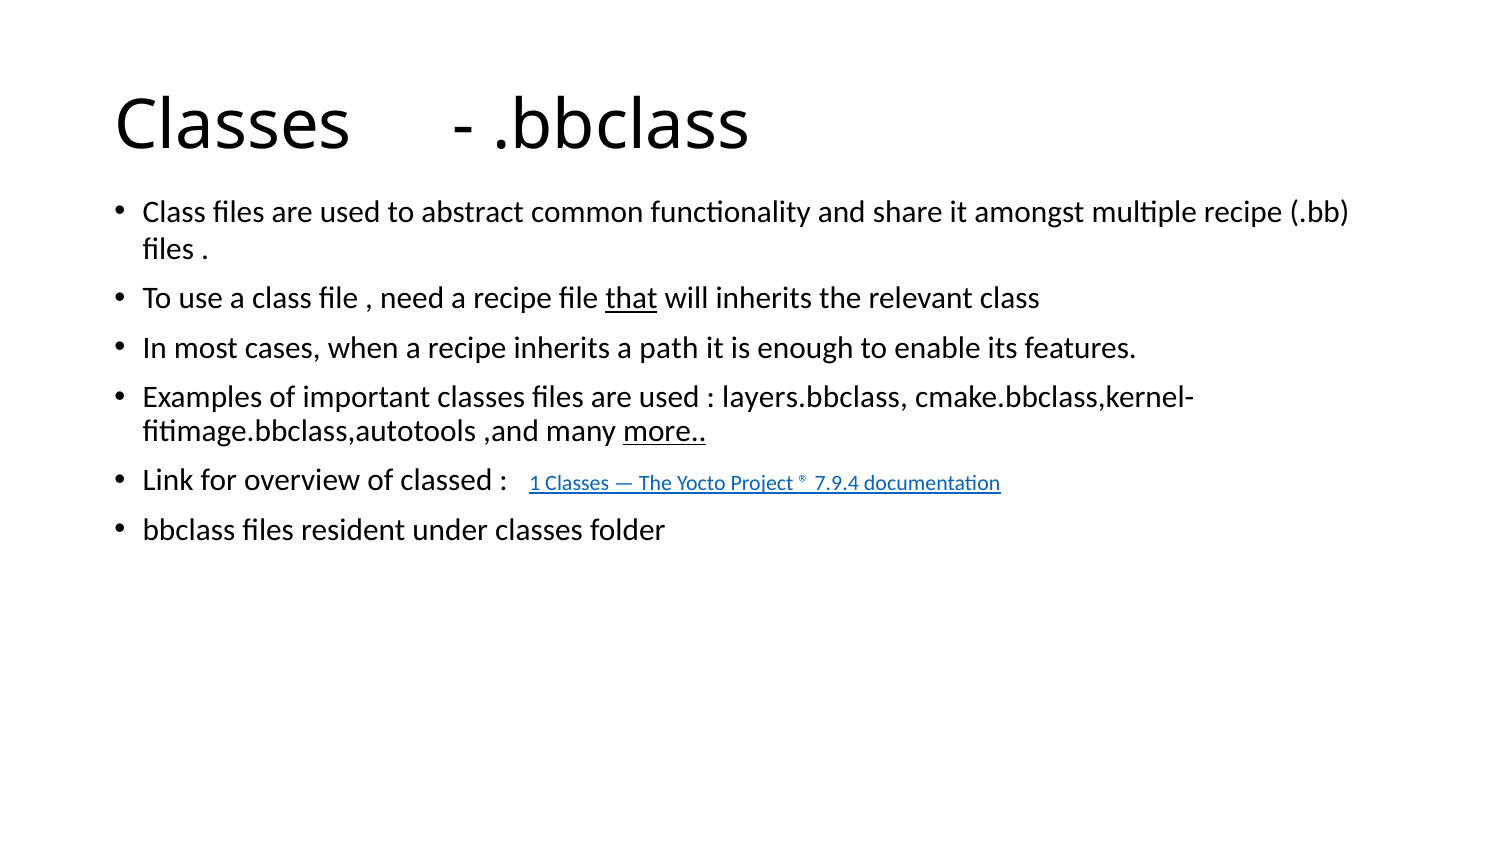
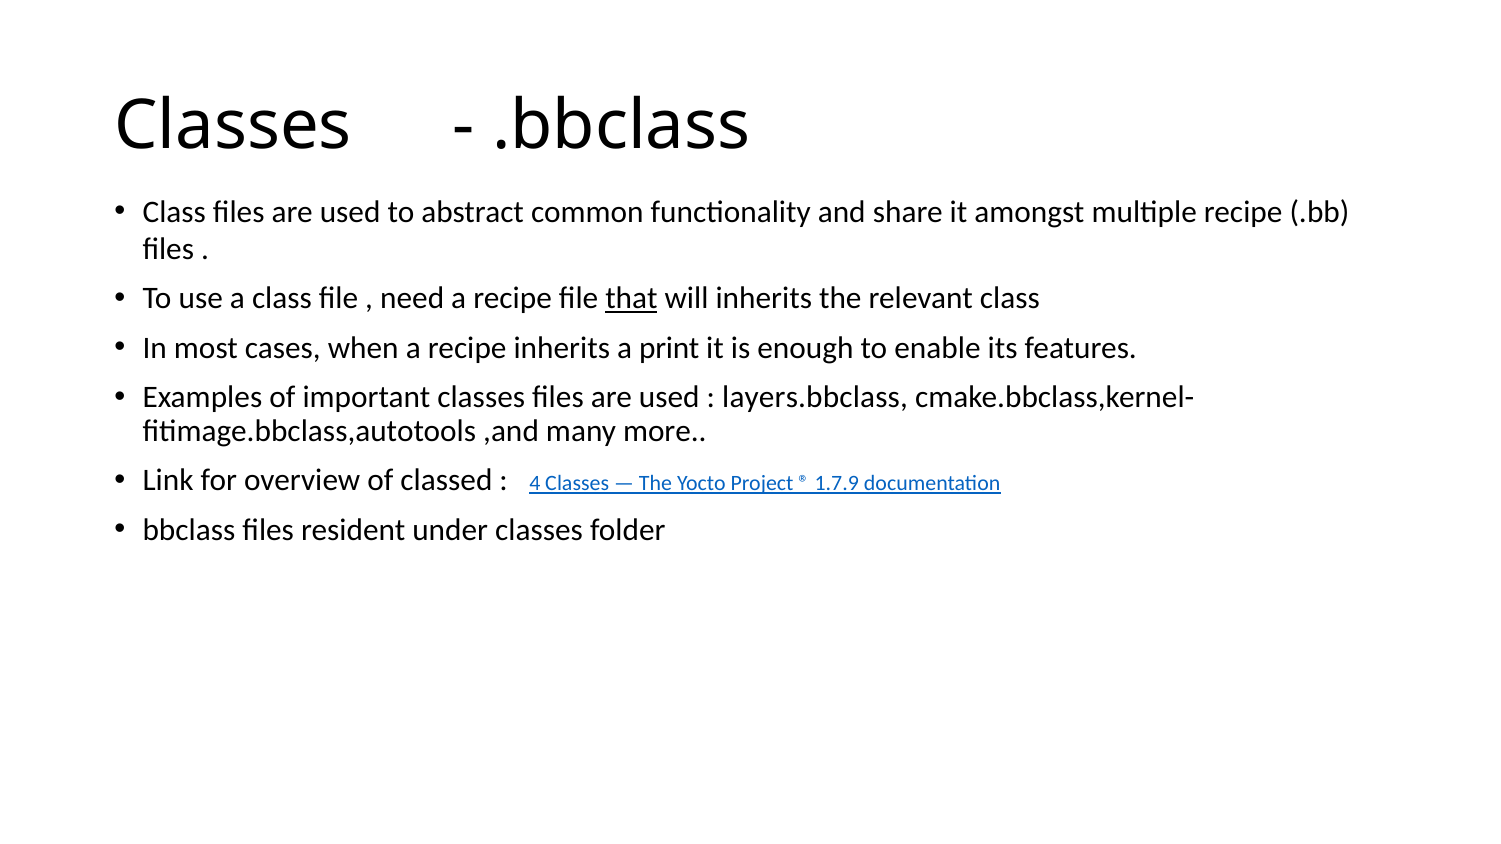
path: path -> print
more underline: present -> none
1: 1 -> 4
7.9.4: 7.9.4 -> 1.7.9
